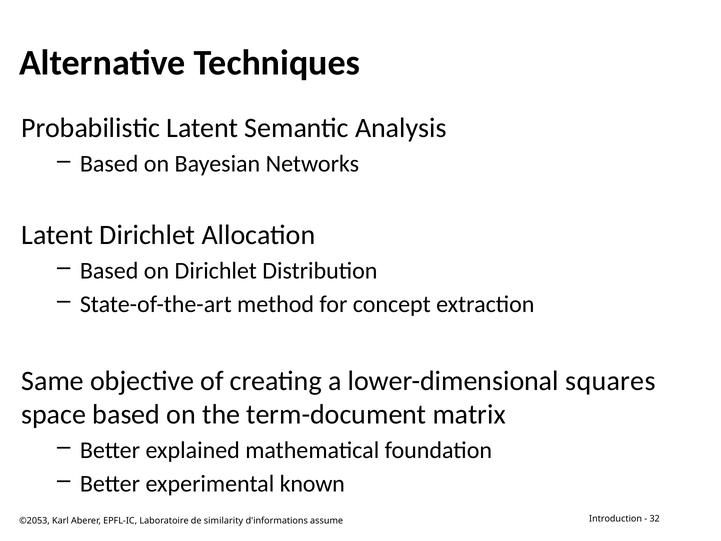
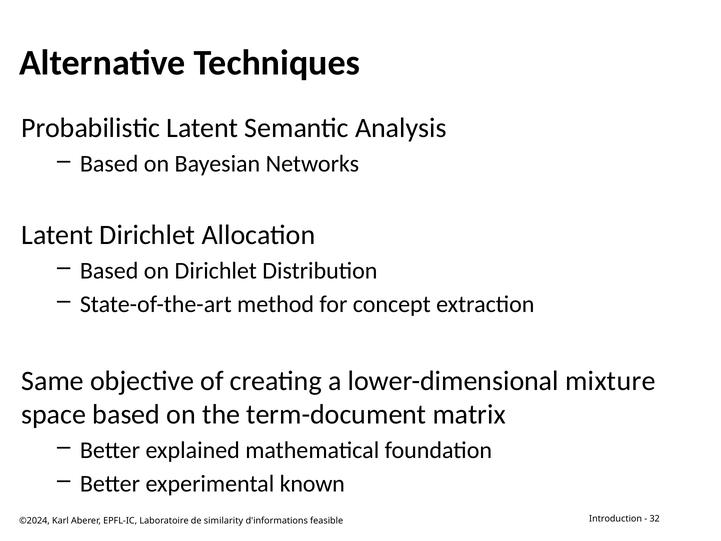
squares: squares -> mixture
©2053: ©2053 -> ©2024
assume: assume -> feasible
